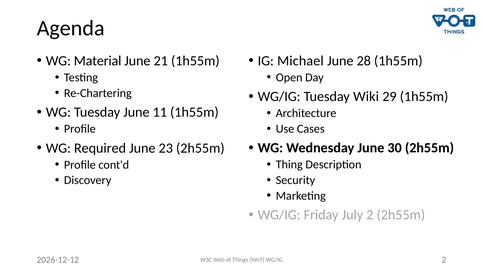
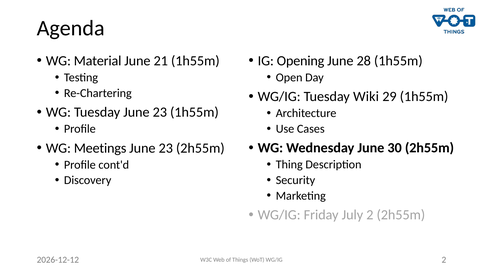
Michael: Michael -> Opening
Tuesday June 11: 11 -> 23
Required: Required -> Meetings
